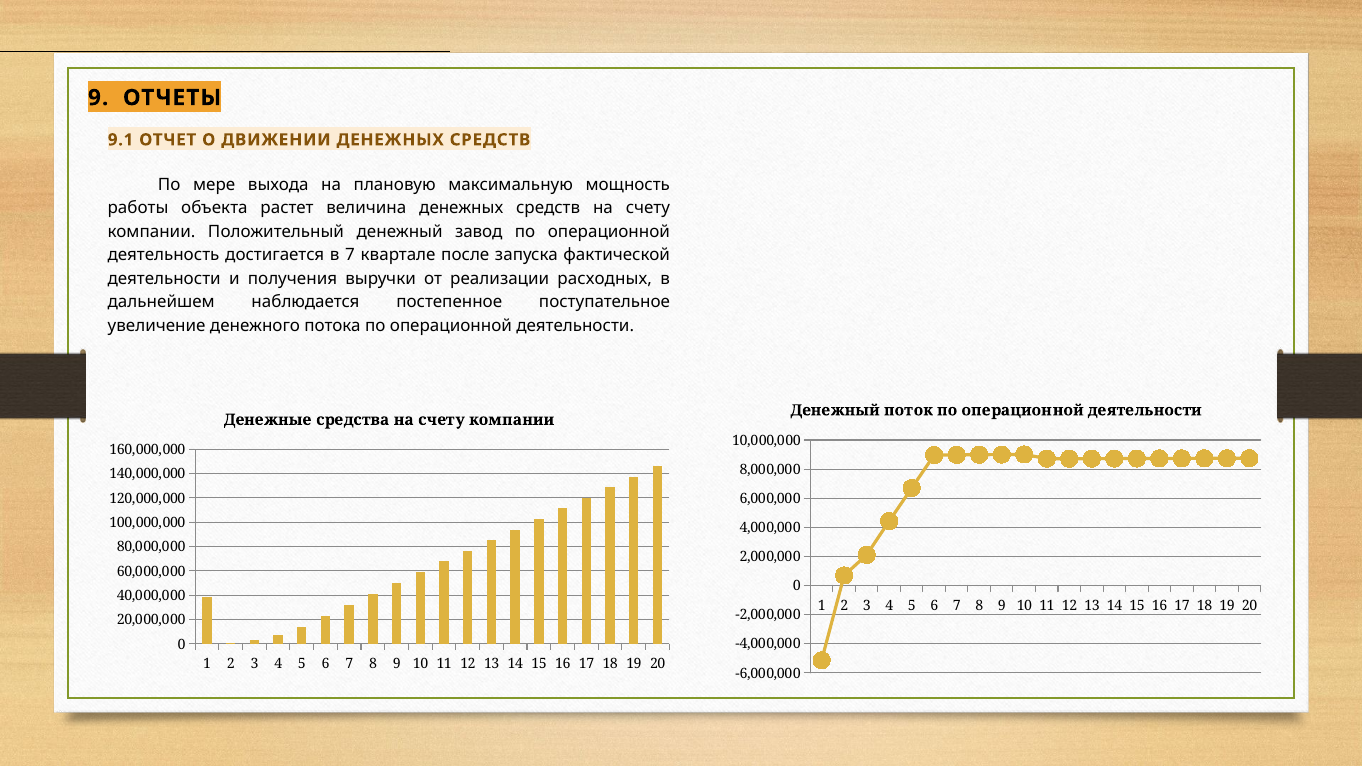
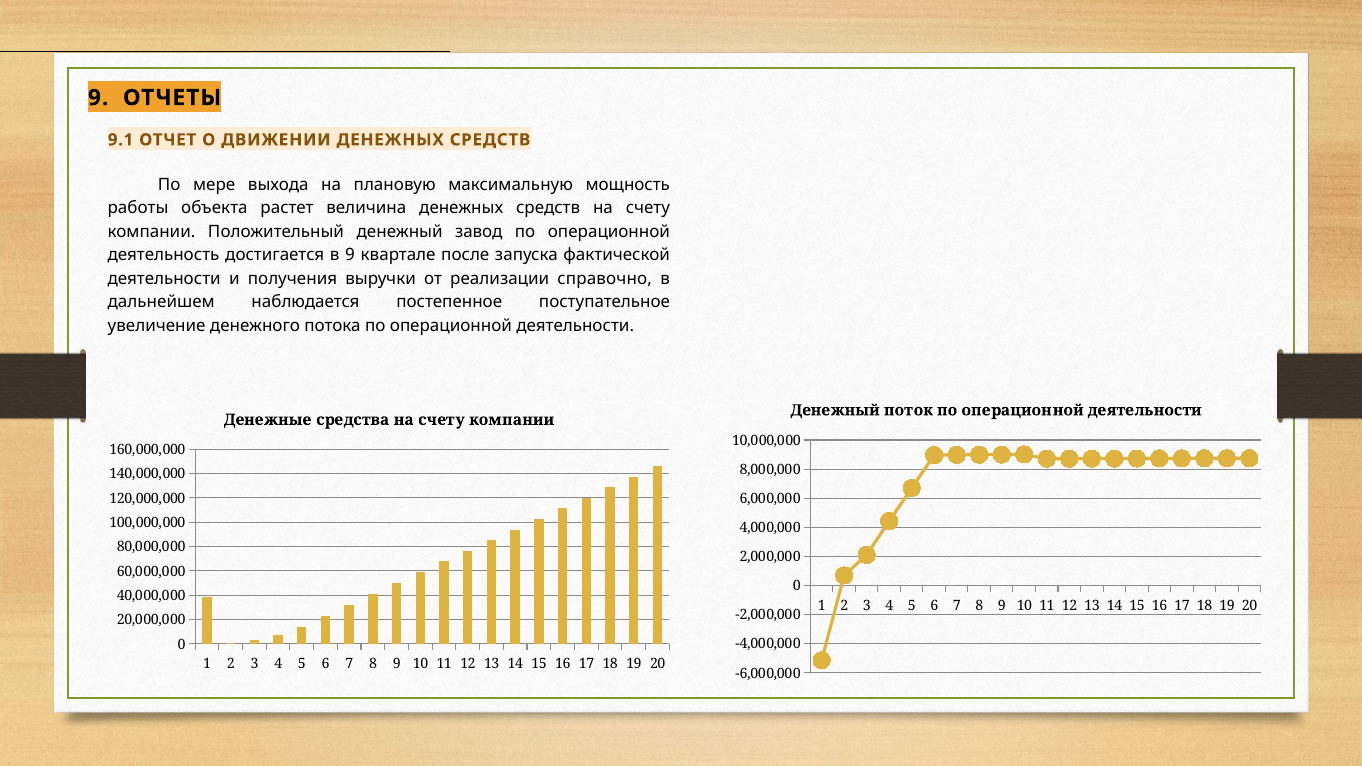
в 7: 7 -> 9
расходных: расходных -> справочно
